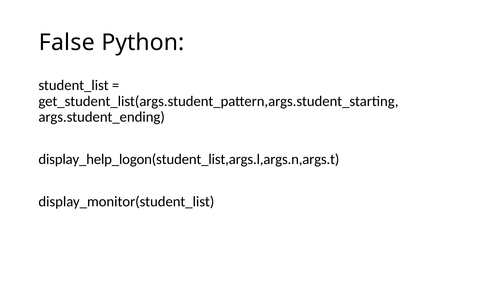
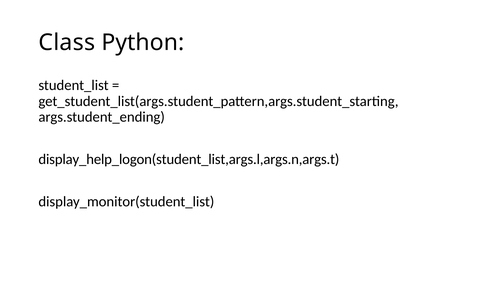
False: False -> Class
